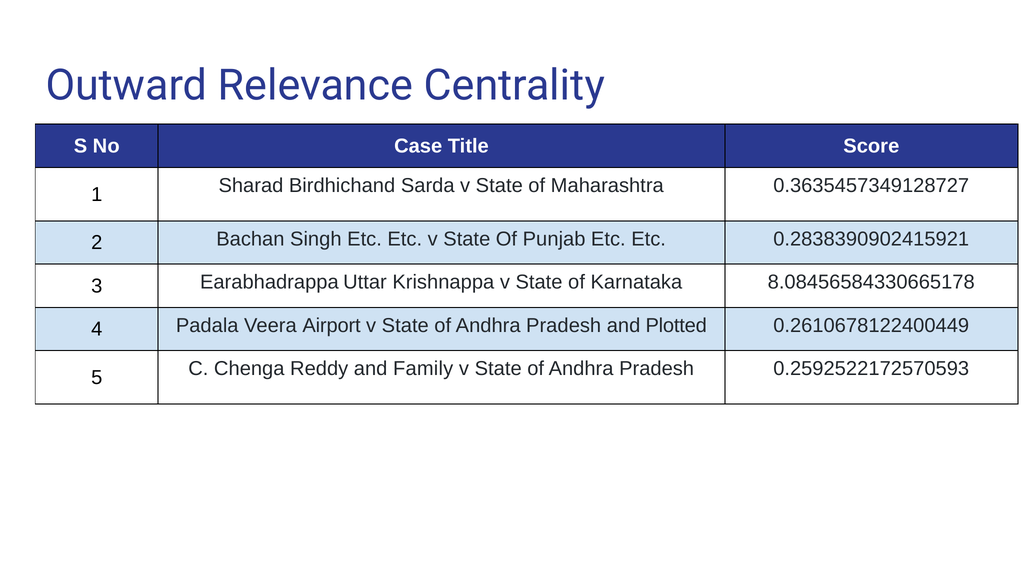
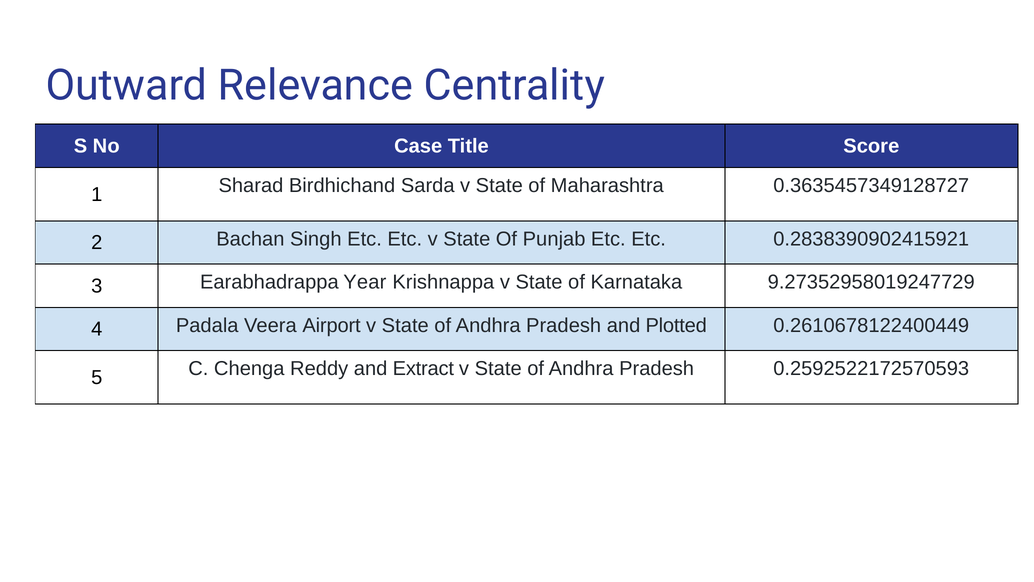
Uttar: Uttar -> Year
8.08456584330665178: 8.08456584330665178 -> 9.27352958019247729
Family: Family -> Extract
